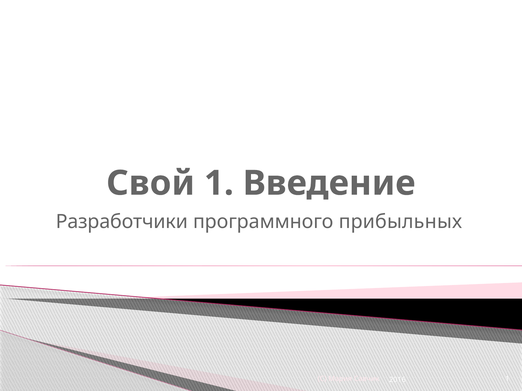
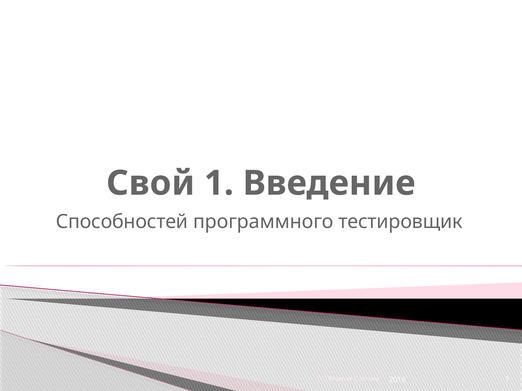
Разработчики: Разработчики -> Способностей
прибыльных: прибыльных -> тестировщик
